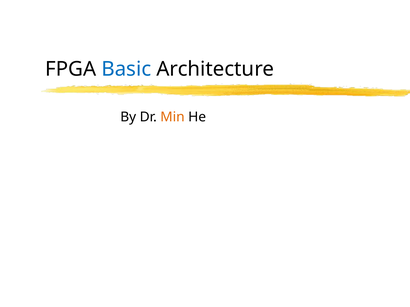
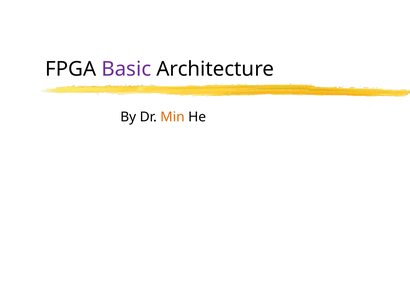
Basic colour: blue -> purple
